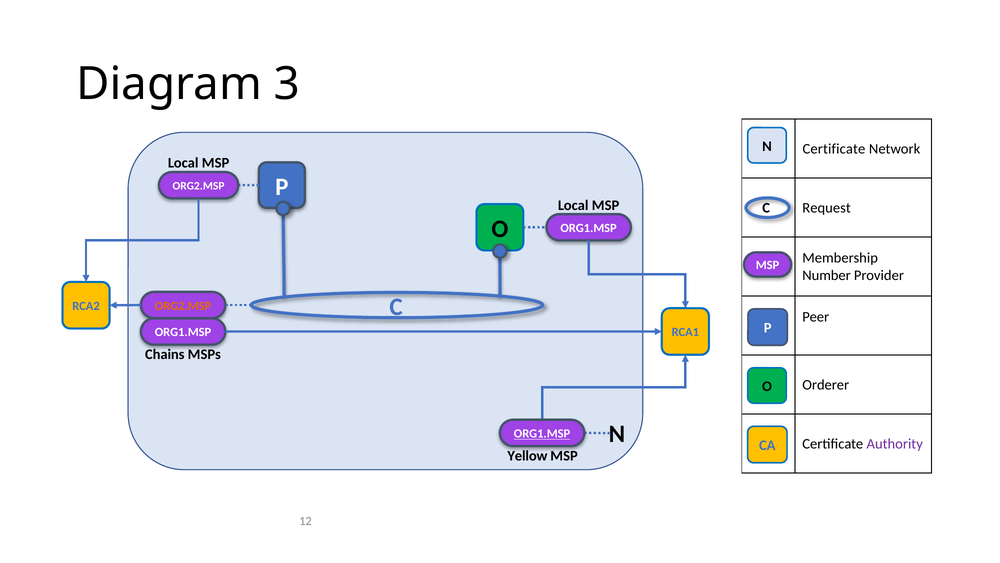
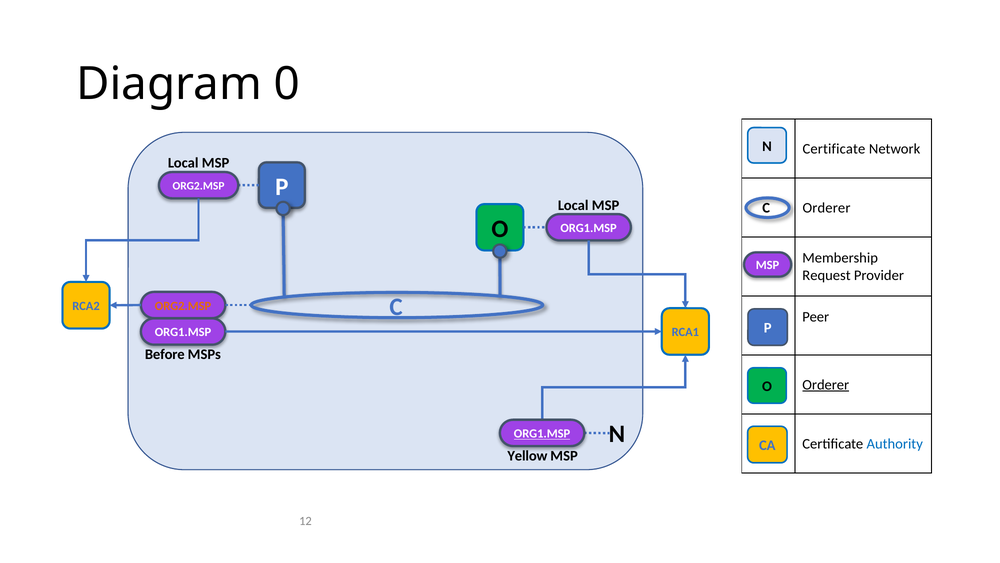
3: 3 -> 0
Request at (827, 208): Request -> Orderer
Number: Number -> Request
Chains: Chains -> Before
Orderer at (826, 384) underline: none -> present
Authority colour: purple -> blue
